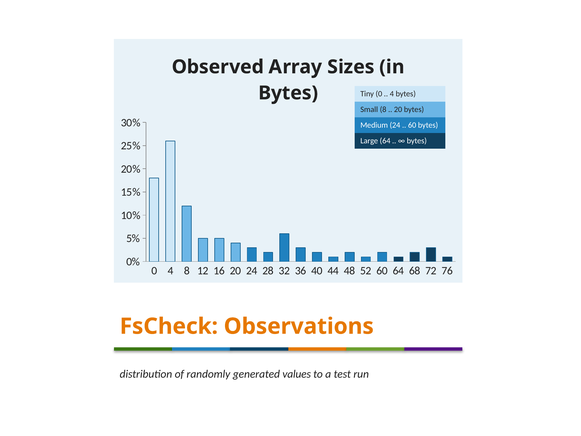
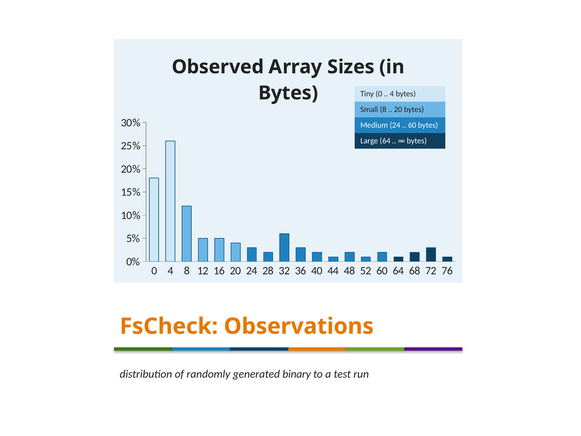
values: values -> binary
